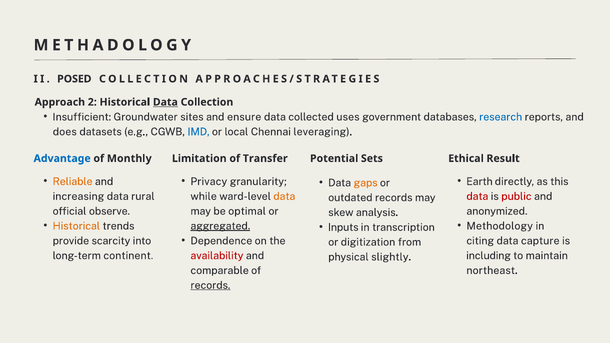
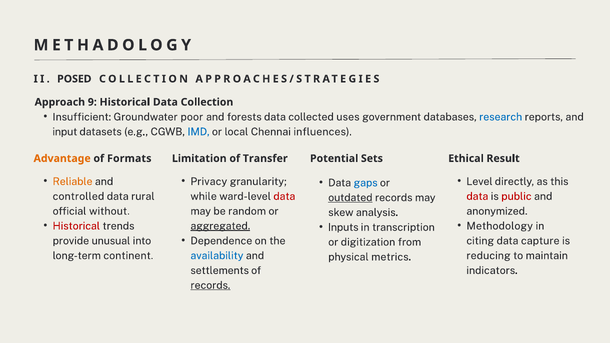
2: 2 -> 9
Data at (165, 102) underline: present -> none
sites: sites -> poor
ensure: ensure -> forests
does: does -> input
leveraging: leveraging -> influences
Advantage colour: blue -> orange
Monthly: Monthly -> Formats
Earth: Earth -> Level
gaps colour: orange -> blue
increasing: increasing -> controlled
data at (284, 196) colour: orange -> red
outdated underline: none -> present
observe: observe -> without
optimal: optimal -> random
Historical at (76, 226) colour: orange -> red
scarcity: scarcity -> unusual
including: including -> reducing
availability colour: red -> blue
slightly: slightly -> metrics
northeast: northeast -> indicators
comparable: comparable -> settlements
